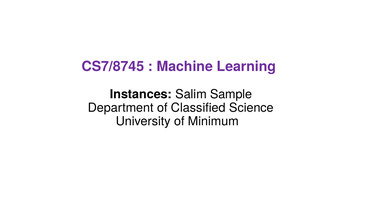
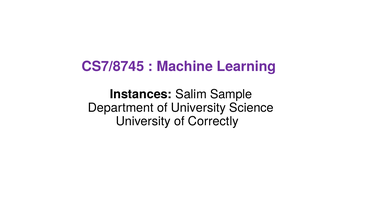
of Classified: Classified -> University
Minimum: Minimum -> Correctly
